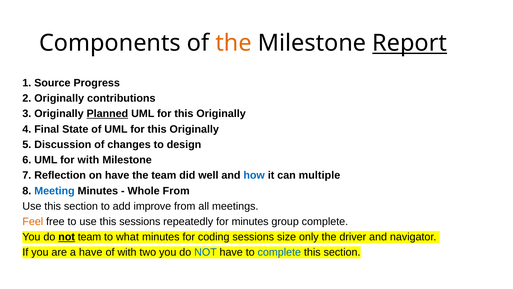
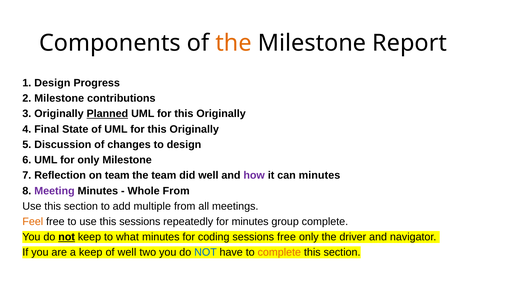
Report underline: present -> none
1 Source: Source -> Design
2 Originally: Originally -> Milestone
for with: with -> only
on have: have -> team
how colour: blue -> purple
can multiple: multiple -> minutes
Meeting colour: blue -> purple
improve: improve -> multiple
not team: team -> keep
sessions size: size -> free
a have: have -> keep
of with: with -> well
complete at (279, 252) colour: blue -> orange
